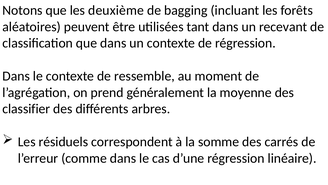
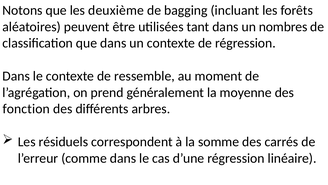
recevant: recevant -> nombres
classifier: classifier -> fonction
